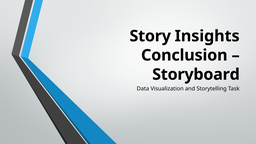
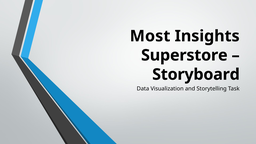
Story: Story -> Most
Conclusion: Conclusion -> Superstore
